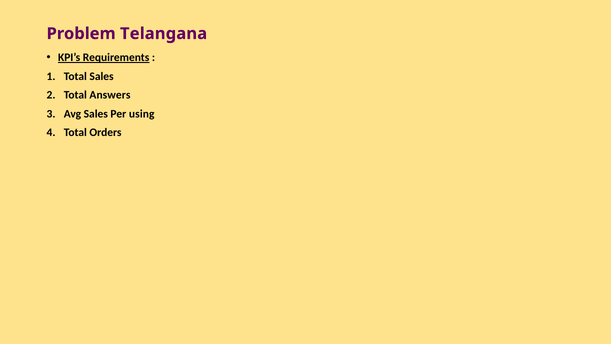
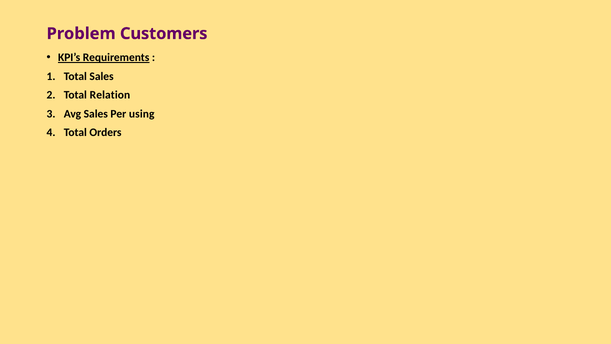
Telangana: Telangana -> Customers
Answers: Answers -> Relation
